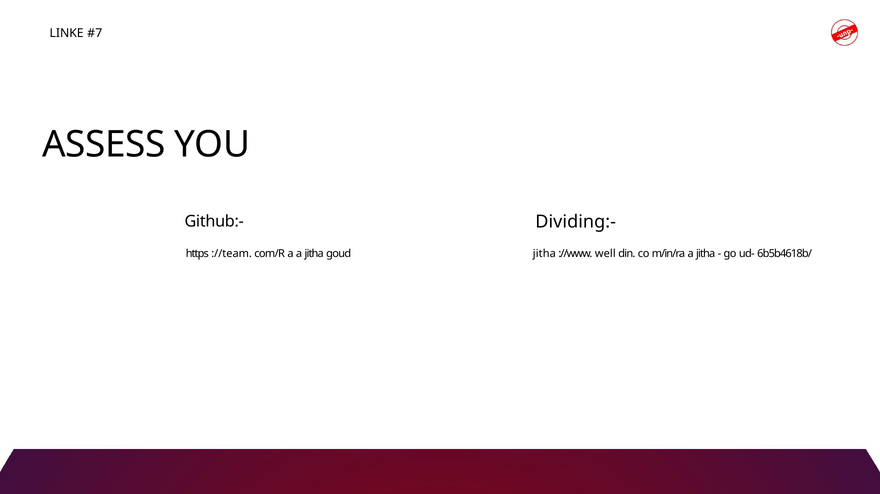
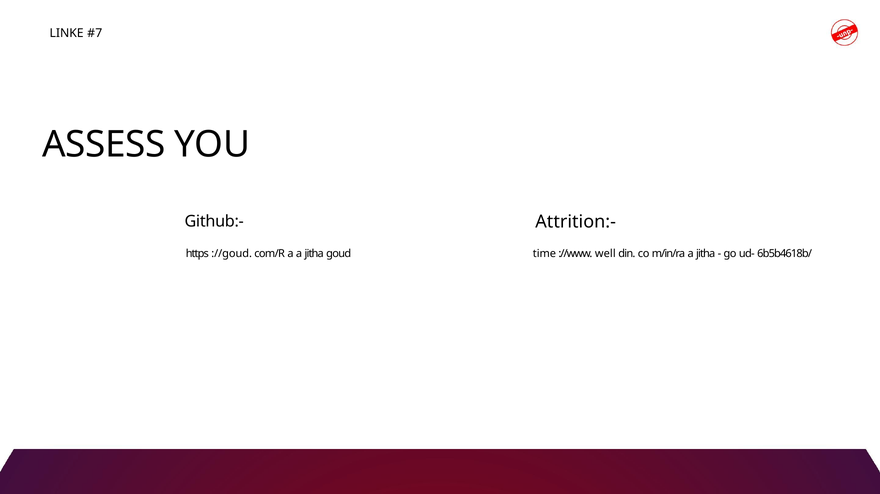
Dividing:-: Dividing:- -> Attrition:-
://team: ://team -> ://goud
goud jitha: jitha -> time
